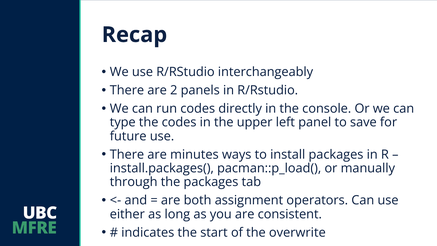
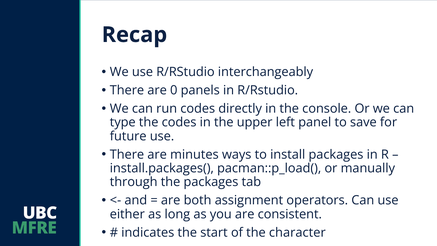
2: 2 -> 0
overwrite: overwrite -> character
